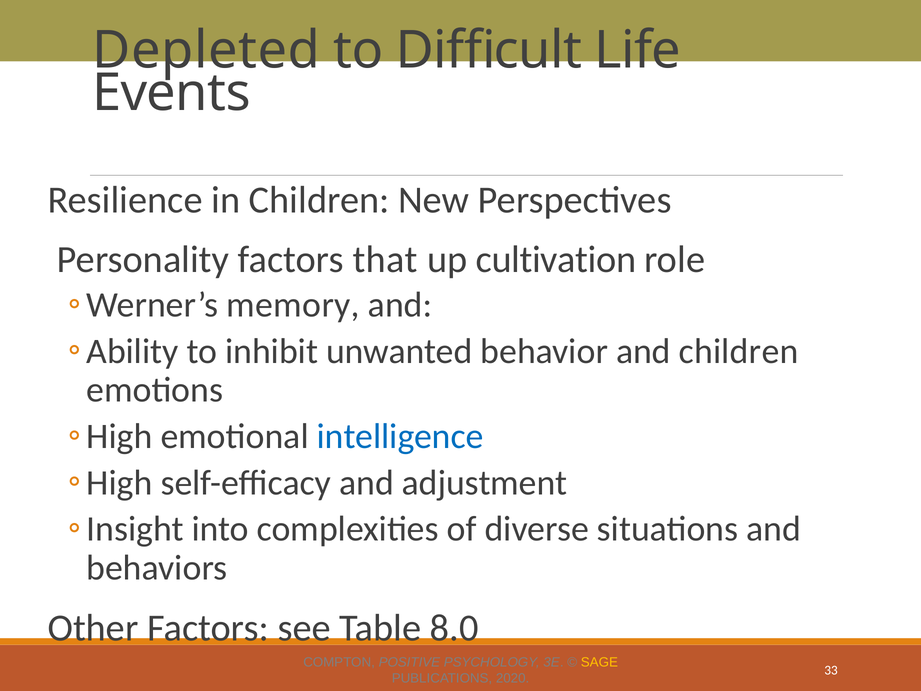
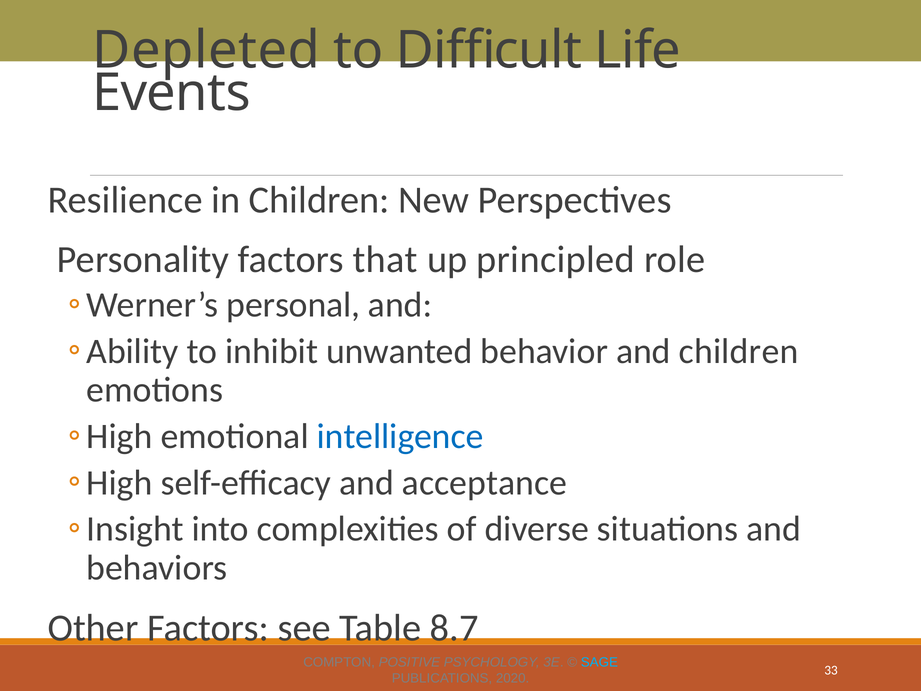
cultivation: cultivation -> principled
memory: memory -> personal
adjustment: adjustment -> acceptance
8.0: 8.0 -> 8.7
SAGE colour: yellow -> light blue
